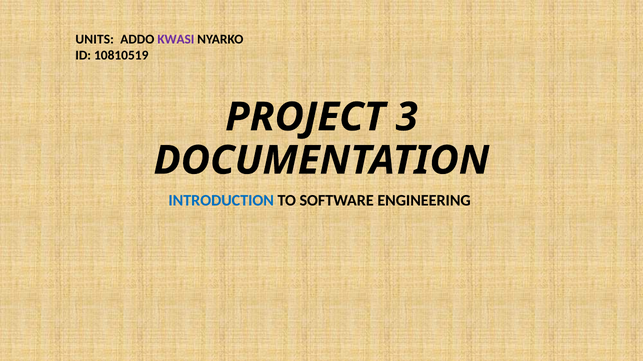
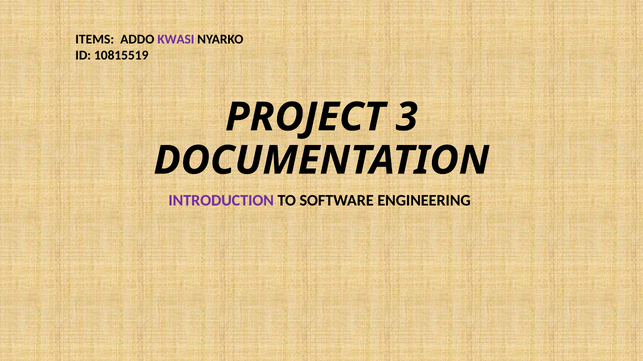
UNITS: UNITS -> ITEMS
10810519: 10810519 -> 10815519
INTRODUCTION colour: blue -> purple
